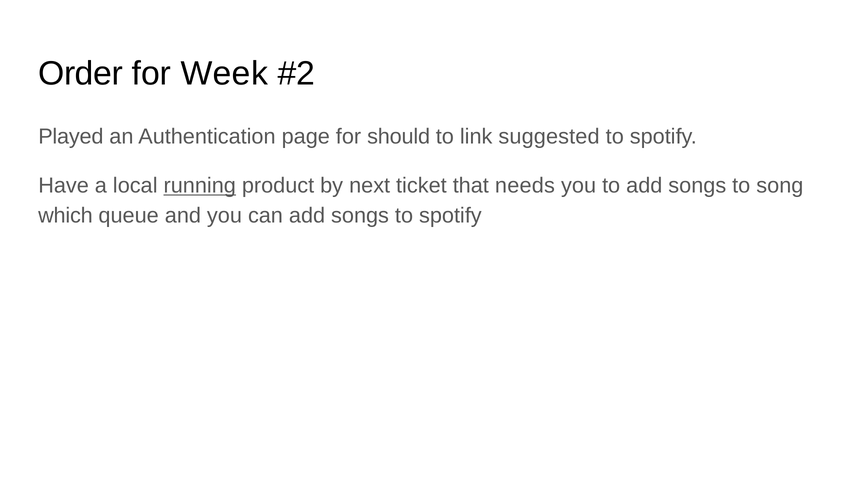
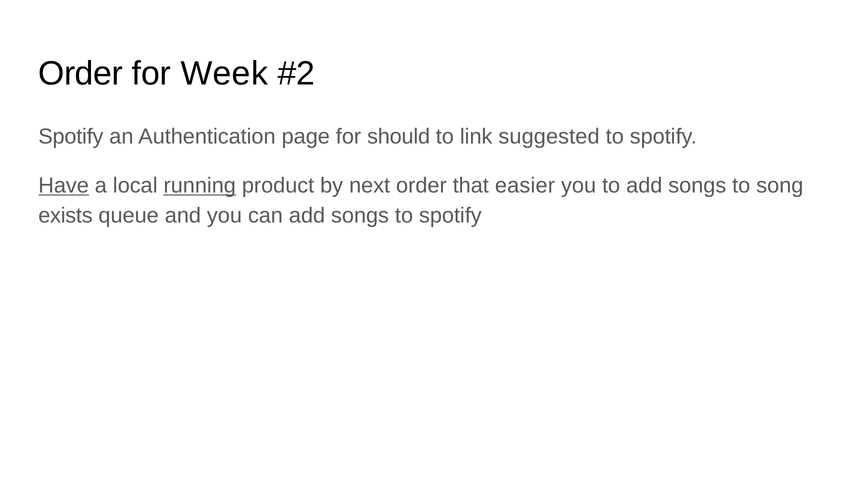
Played at (71, 137): Played -> Spotify
Have underline: none -> present
next ticket: ticket -> order
needs: needs -> easier
which: which -> exists
